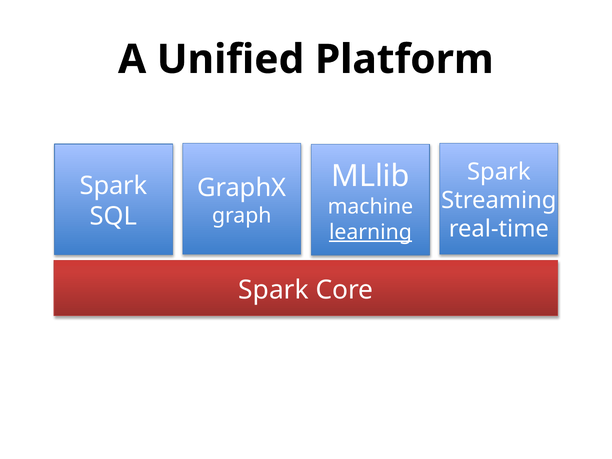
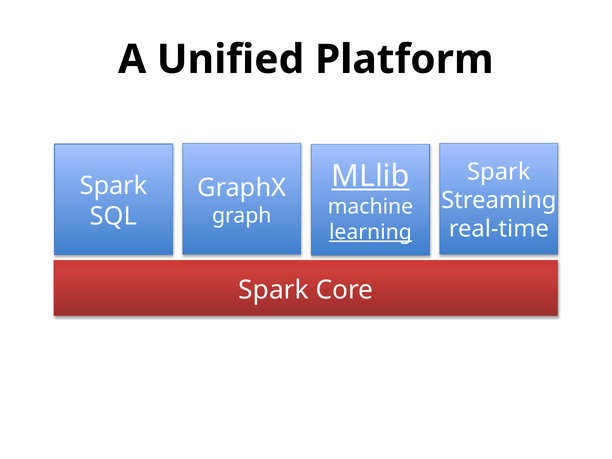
MLlib underline: none -> present
